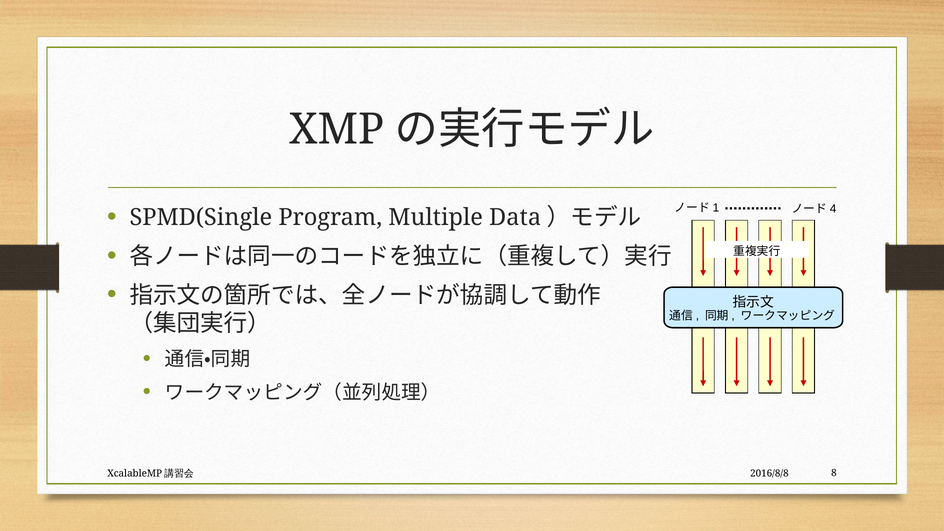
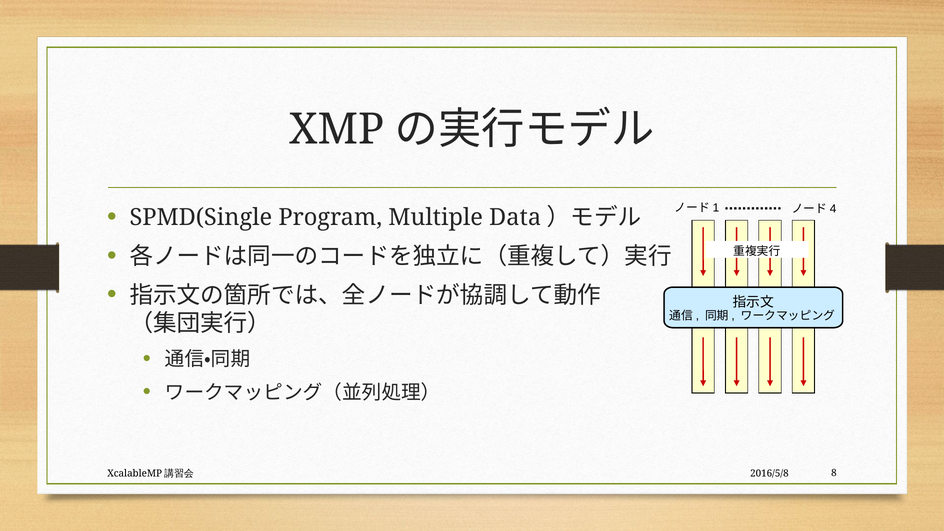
2016/8/8: 2016/8/8 -> 2016/5/8
